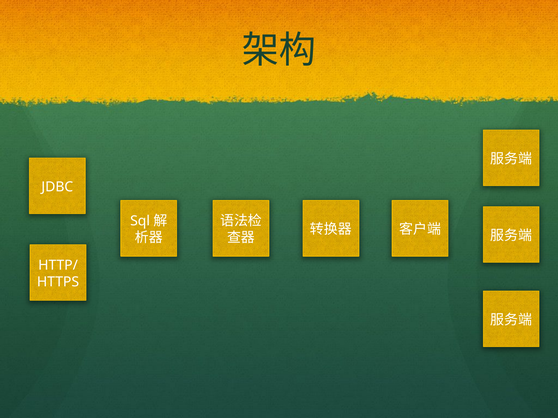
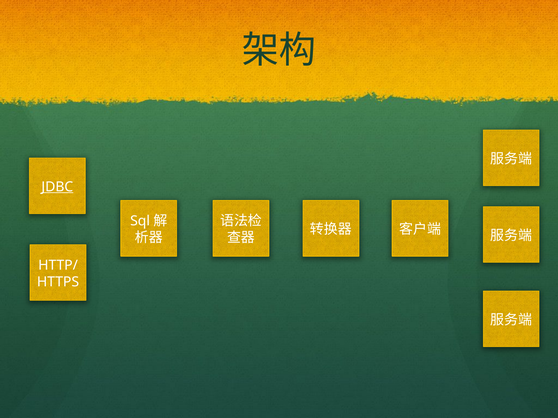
JDBC underline: none -> present
